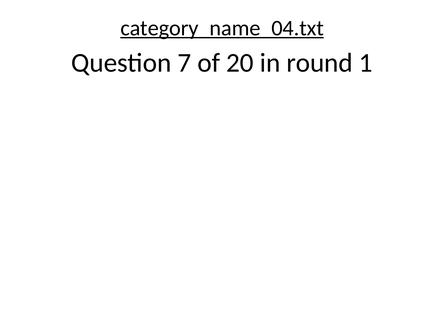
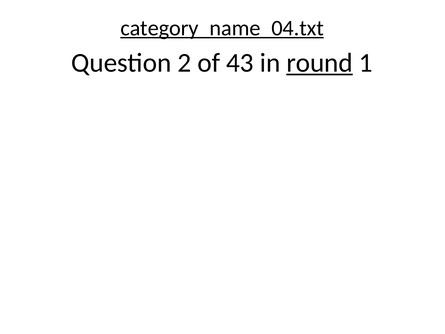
7: 7 -> 2
20: 20 -> 43
round underline: none -> present
